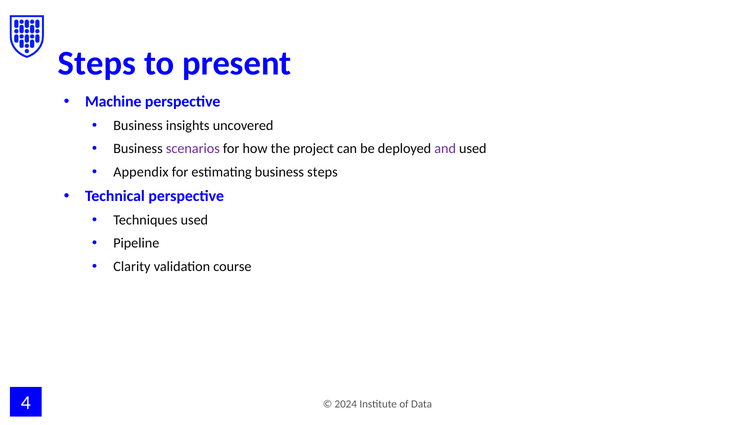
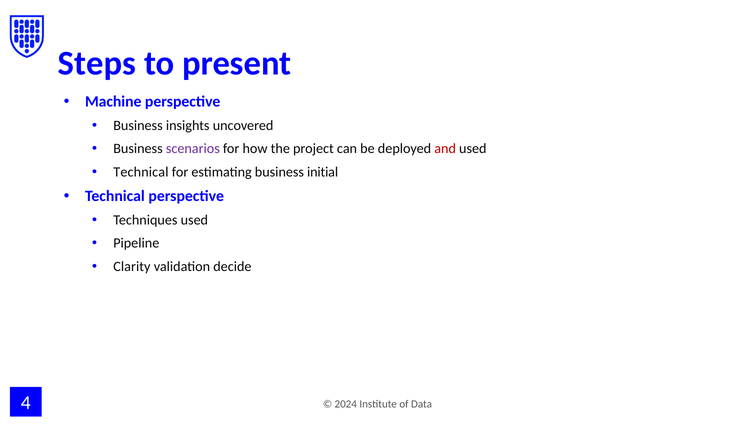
and colour: purple -> red
Appendix at (141, 172): Appendix -> Technical
business steps: steps -> initial
course: course -> decide
